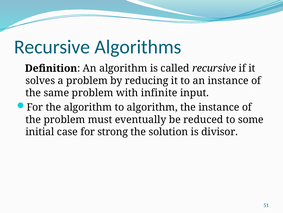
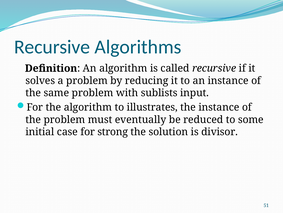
infinite: infinite -> sublists
to algorithm: algorithm -> illustrates
